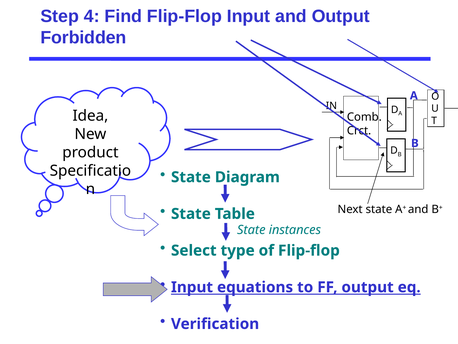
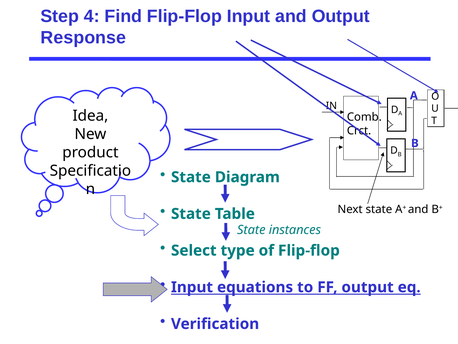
Forbidden: Forbidden -> Response
